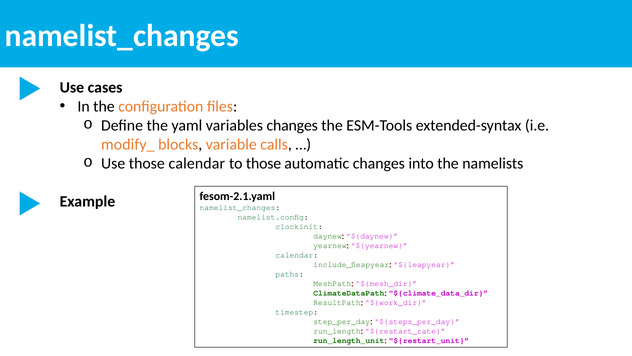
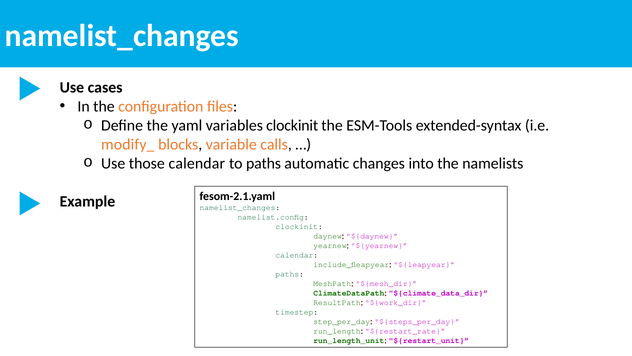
variables changes: changes -> clockinit
to those: those -> paths
